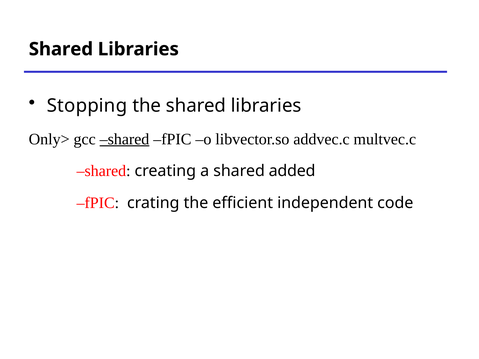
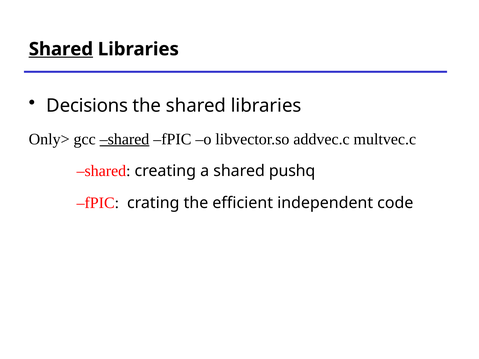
Shared at (61, 49) underline: none -> present
Stopping: Stopping -> Decisions
added: added -> pushq
